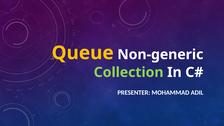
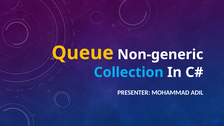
Collection colour: light green -> light blue
